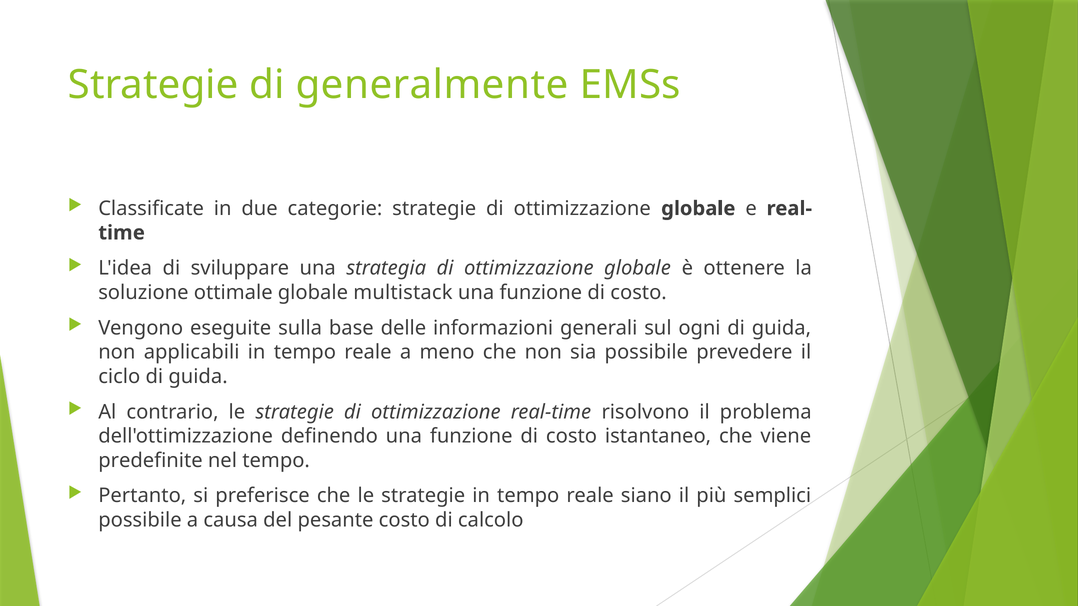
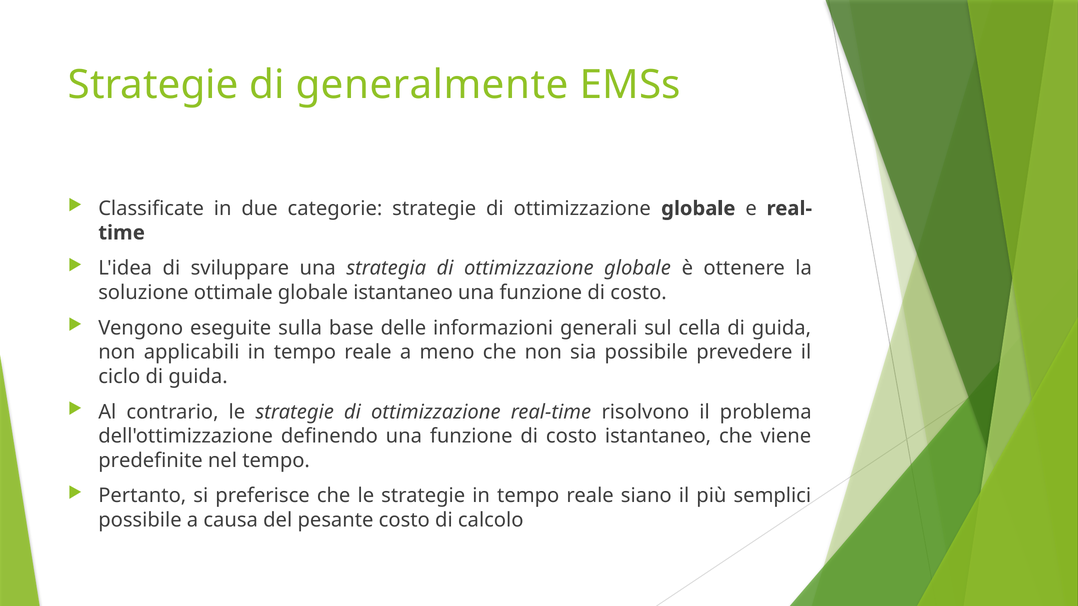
globale multistack: multistack -> istantaneo
ogni: ogni -> cella
